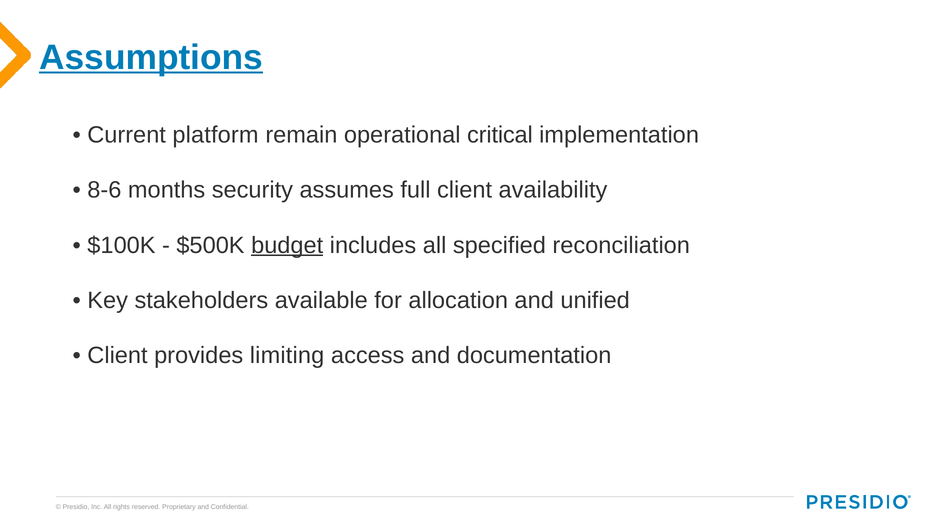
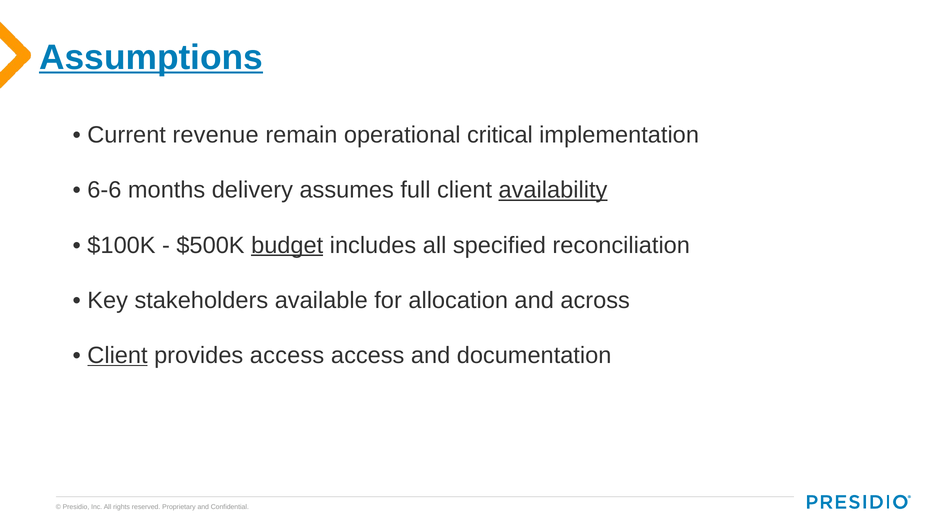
platform: platform -> revenue
8-6: 8-6 -> 6-6
security: security -> delivery
availability underline: none -> present
unified: unified -> across
Client at (117, 356) underline: none -> present
provides limiting: limiting -> access
